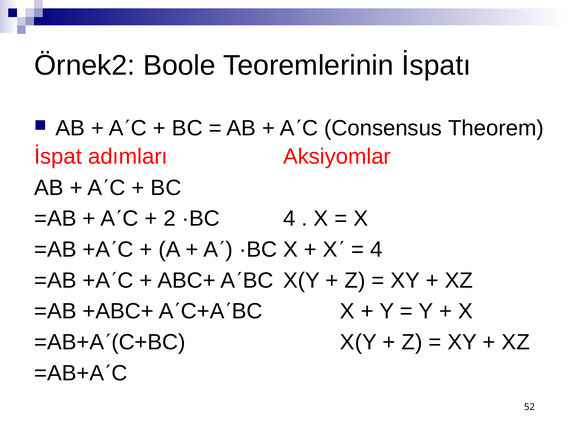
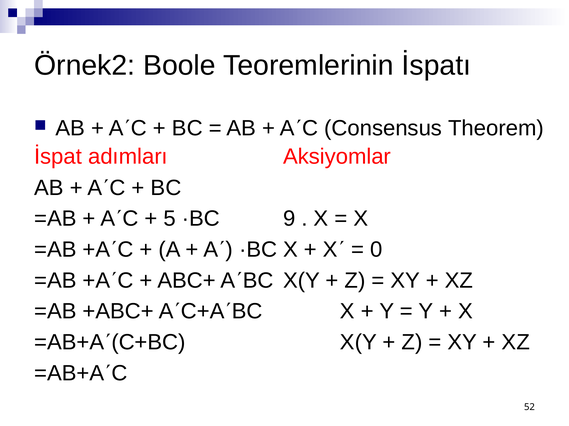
2: 2 -> 5
·BC 4: 4 -> 9
4 at (376, 250): 4 -> 0
